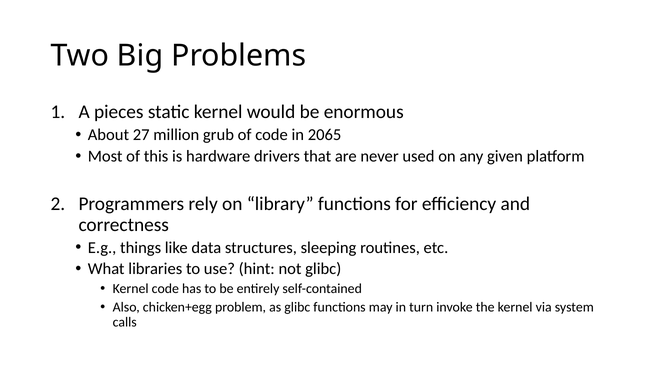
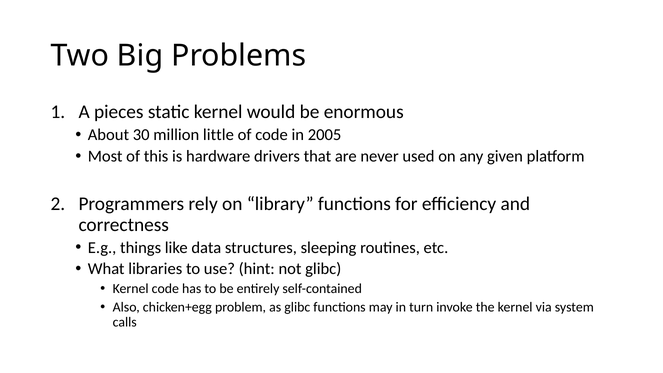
27: 27 -> 30
grub: grub -> little
2065: 2065 -> 2005
